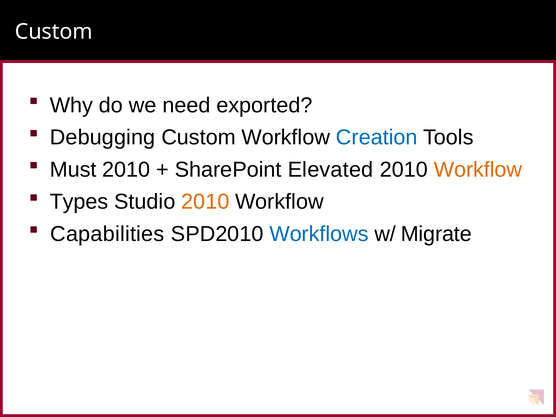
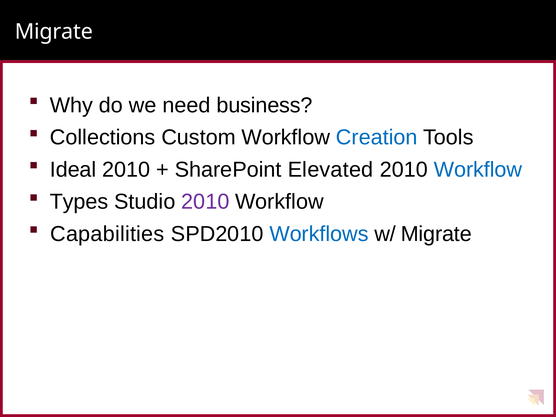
Custom at (54, 32): Custom -> Migrate
exported: exported -> business
Debugging: Debugging -> Collections
Must: Must -> Ideal
Workflow at (478, 170) colour: orange -> blue
2010 at (205, 202) colour: orange -> purple
